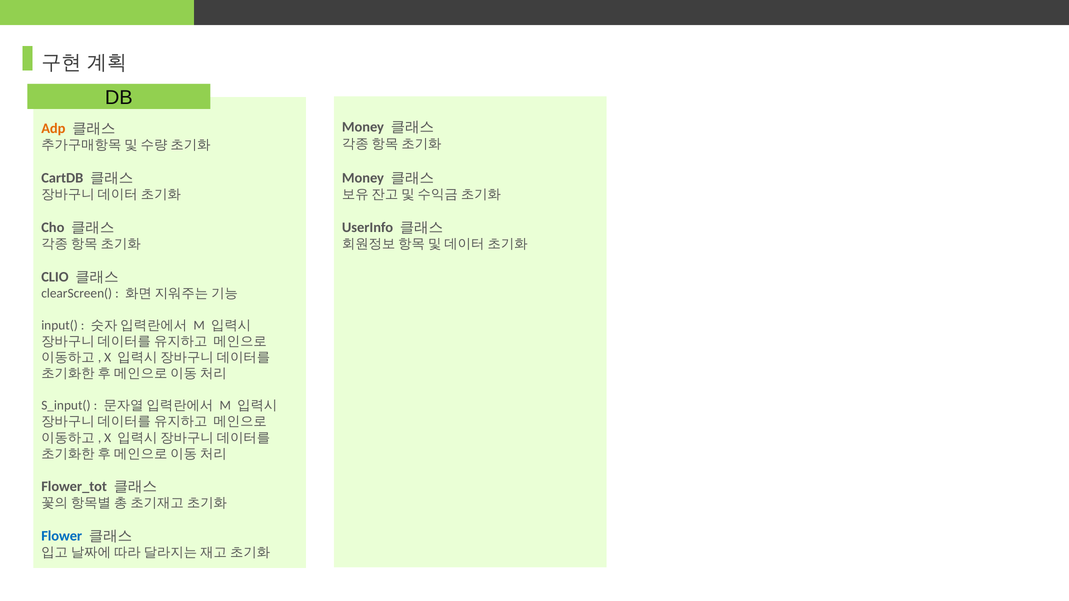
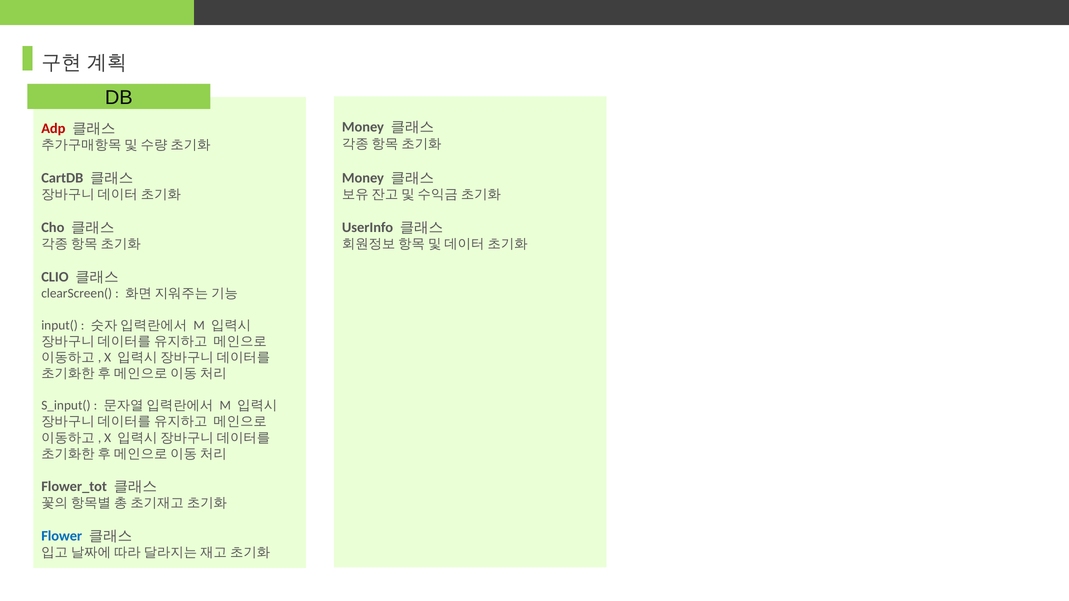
Adp colour: orange -> red
